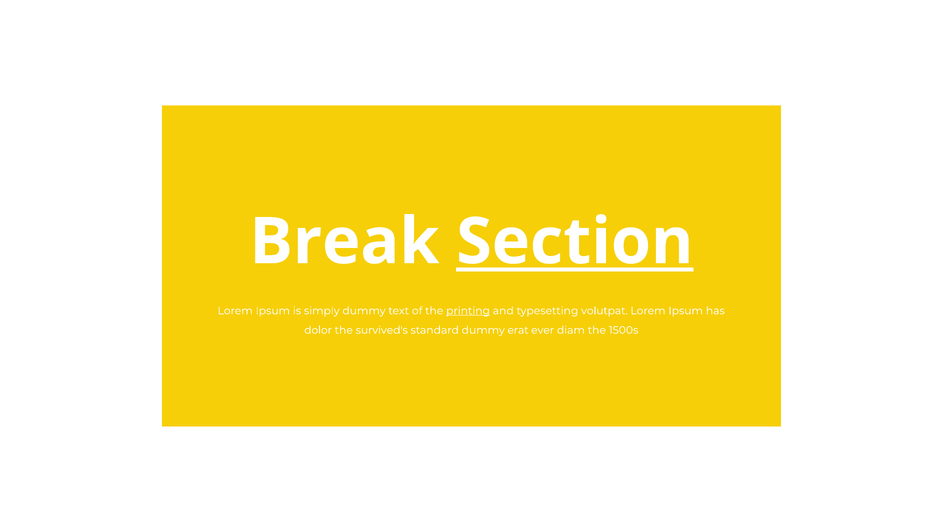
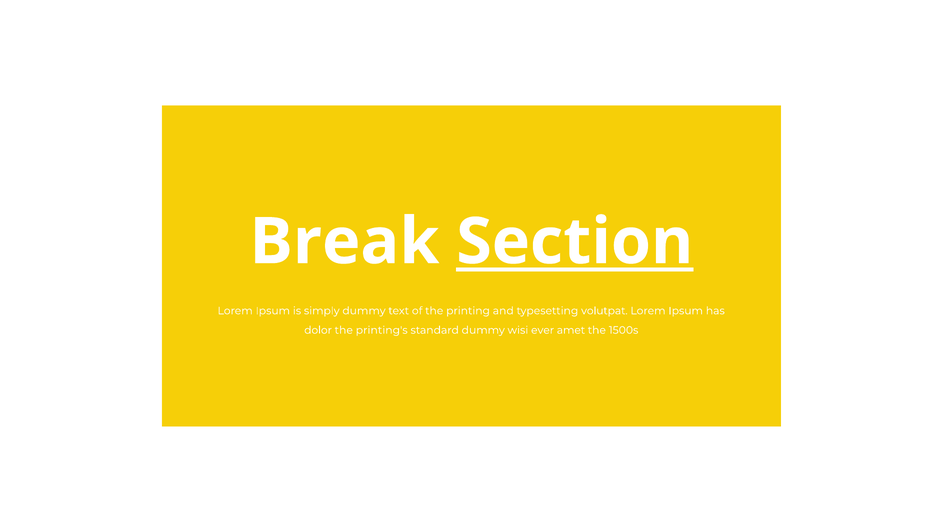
printing underline: present -> none
survived's: survived's -> printing's
erat: erat -> wisi
diam: diam -> amet
